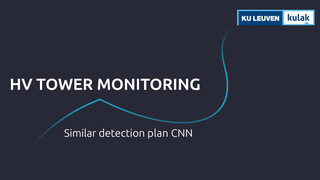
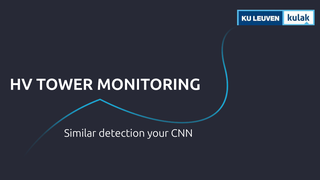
plan: plan -> your
